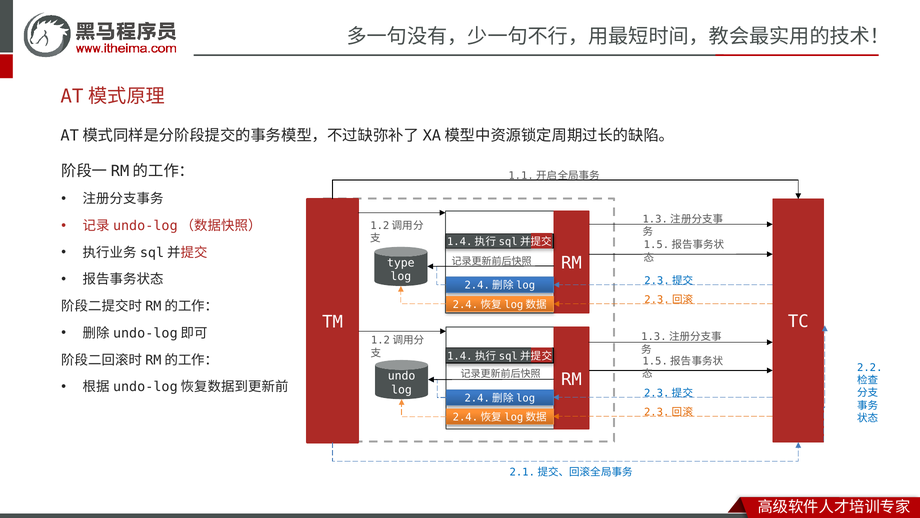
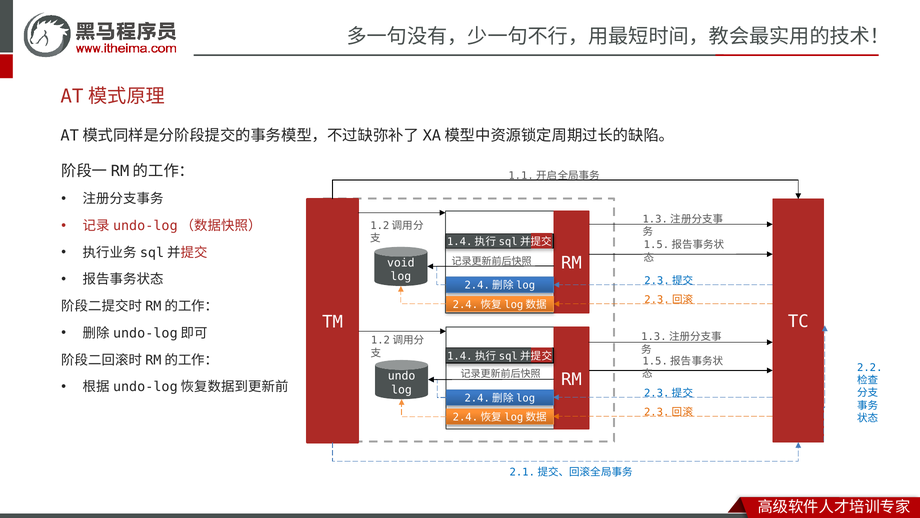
type: type -> void
